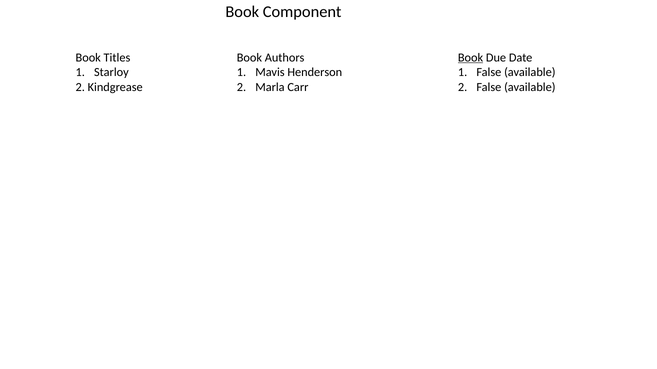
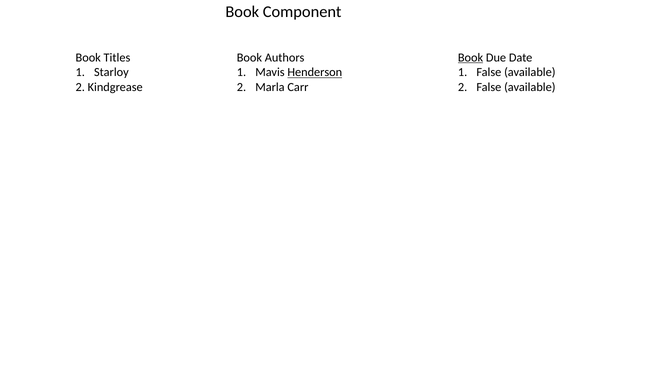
Henderson underline: none -> present
